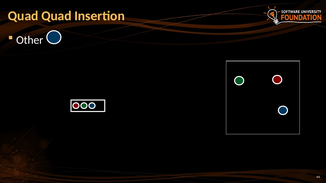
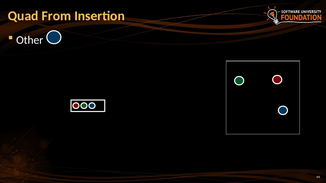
Quad Quad: Quad -> From
